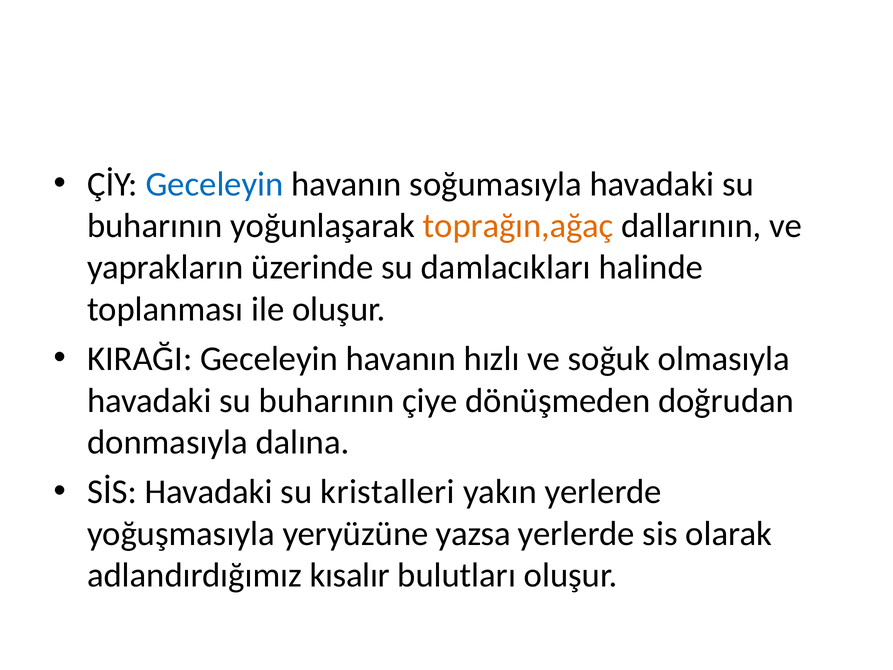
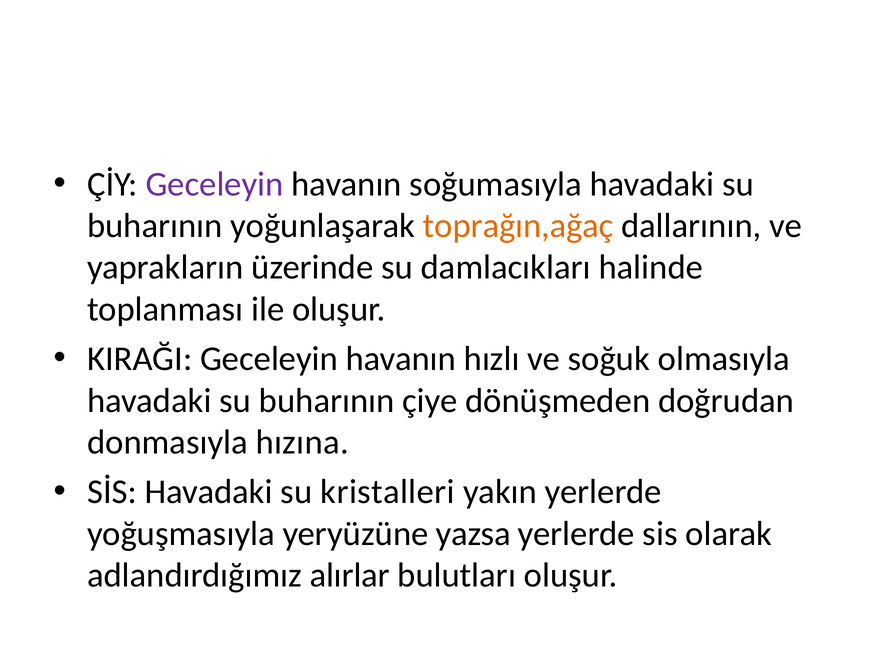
Geceleyin at (215, 184) colour: blue -> purple
dalına: dalına -> hızına
kısalır: kısalır -> alırlar
